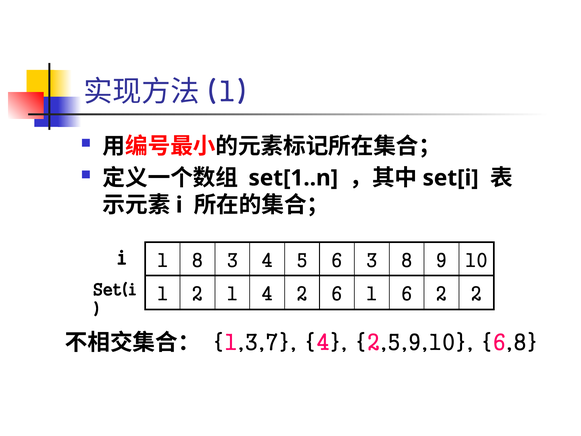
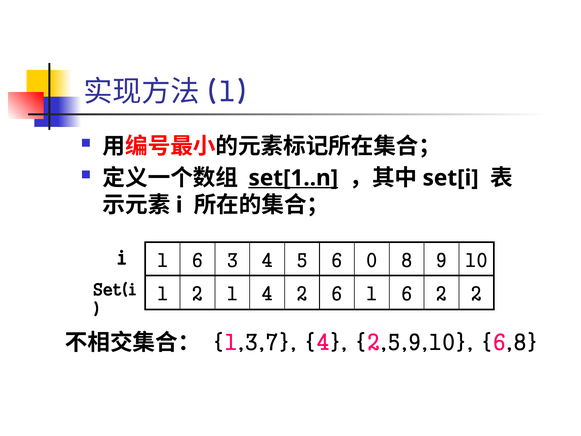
set[1..n underline: none -> present
8 at (198, 261): 8 -> 6
6 3: 3 -> 0
